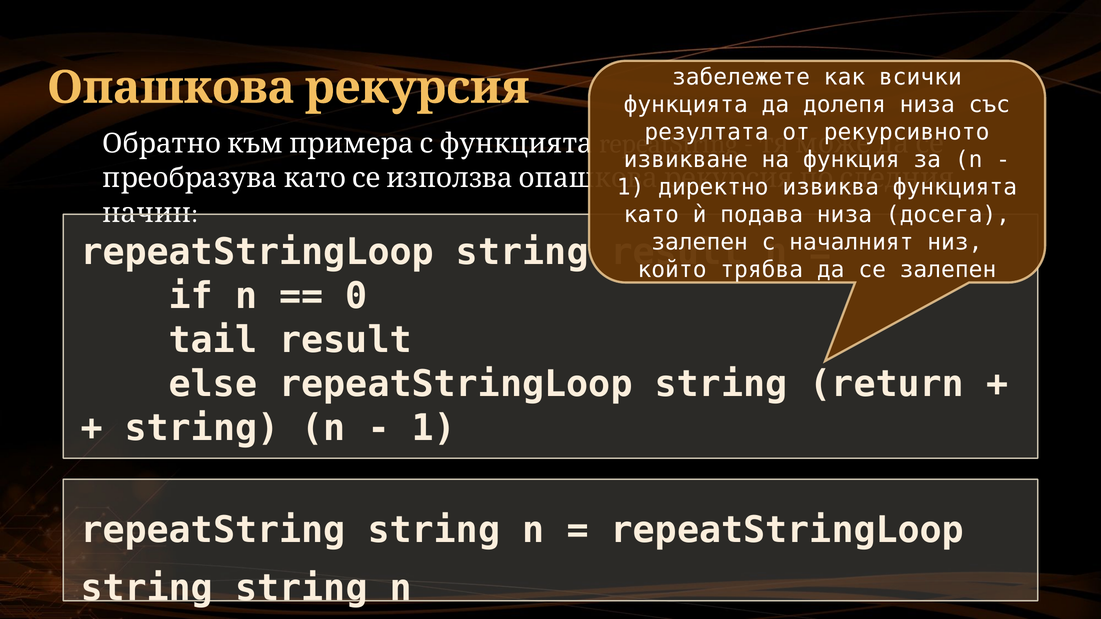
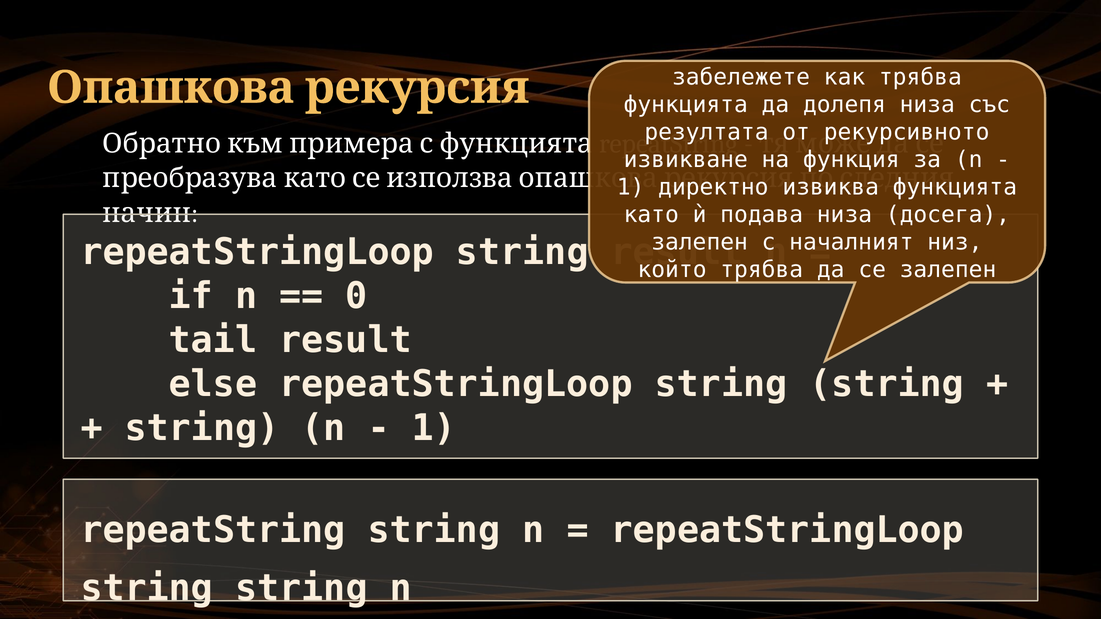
как всички: всички -> трябва
else repeatStringLoop string return: return -> string
